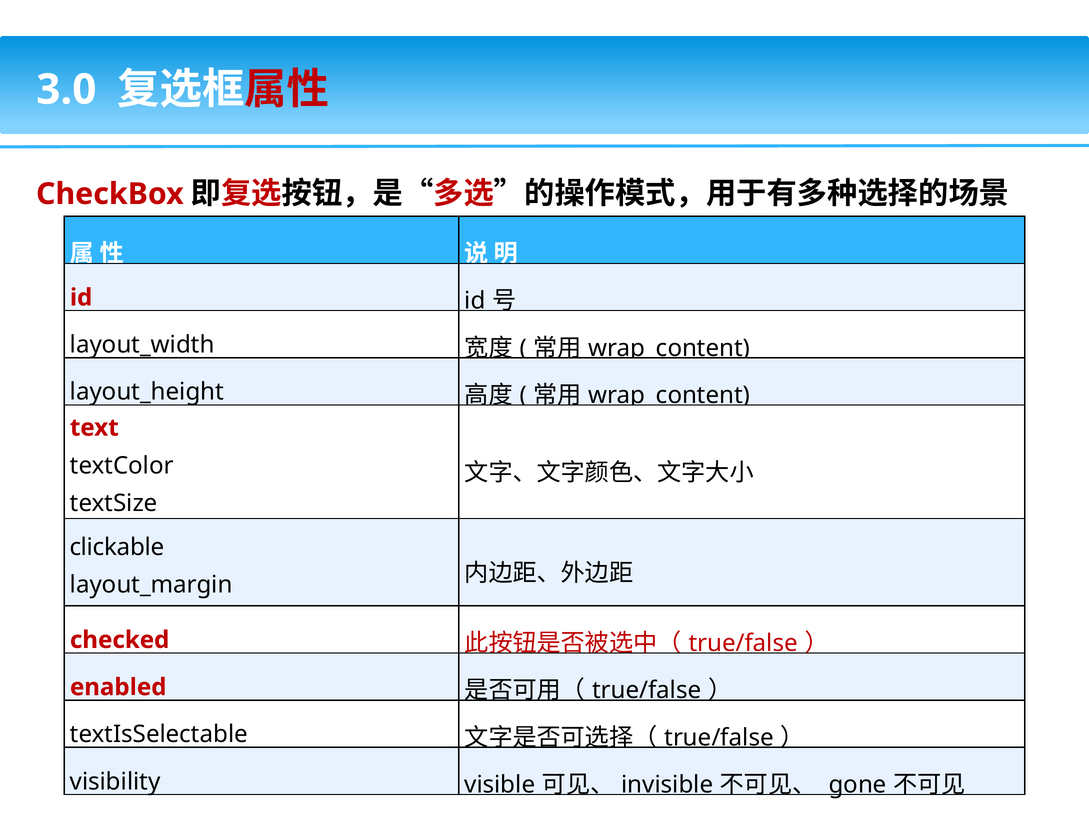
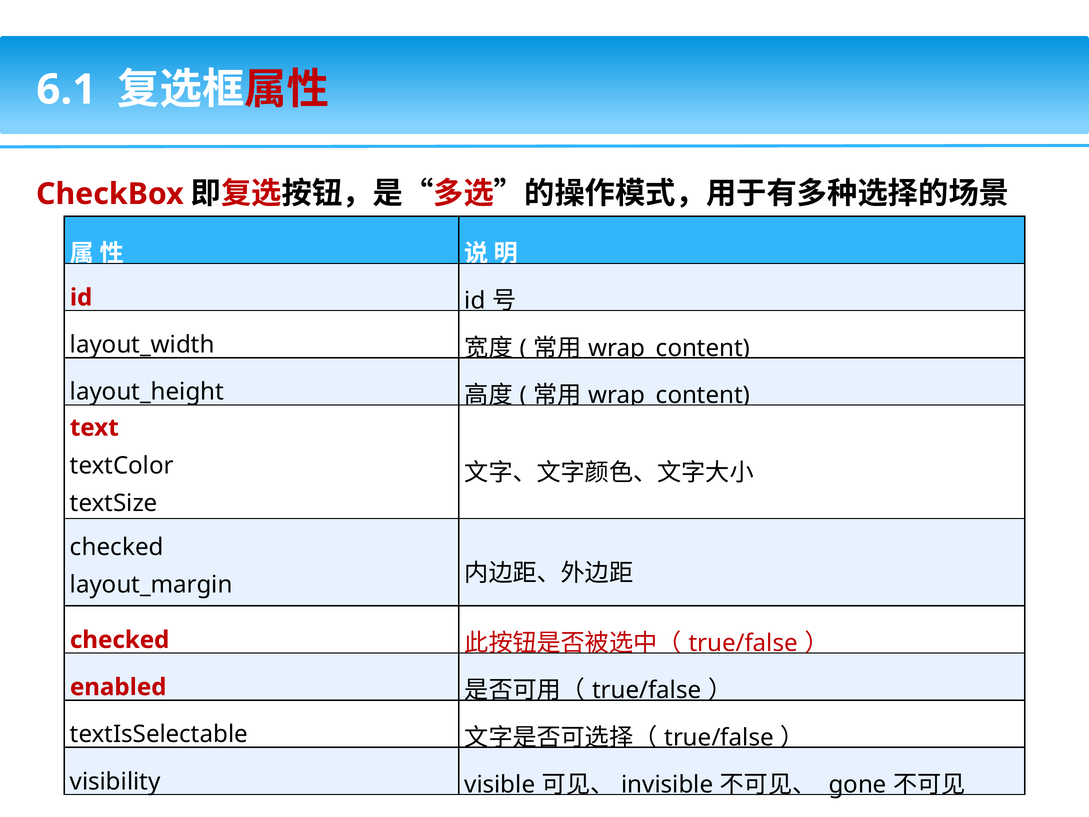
3.0: 3.0 -> 6.1
clickable at (117, 547): clickable -> checked
